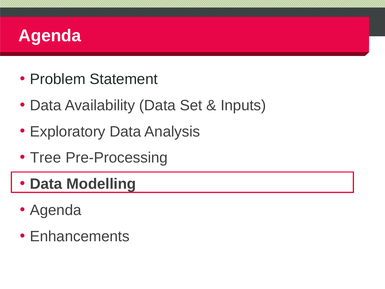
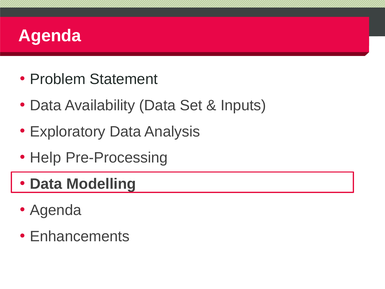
Tree: Tree -> Help
